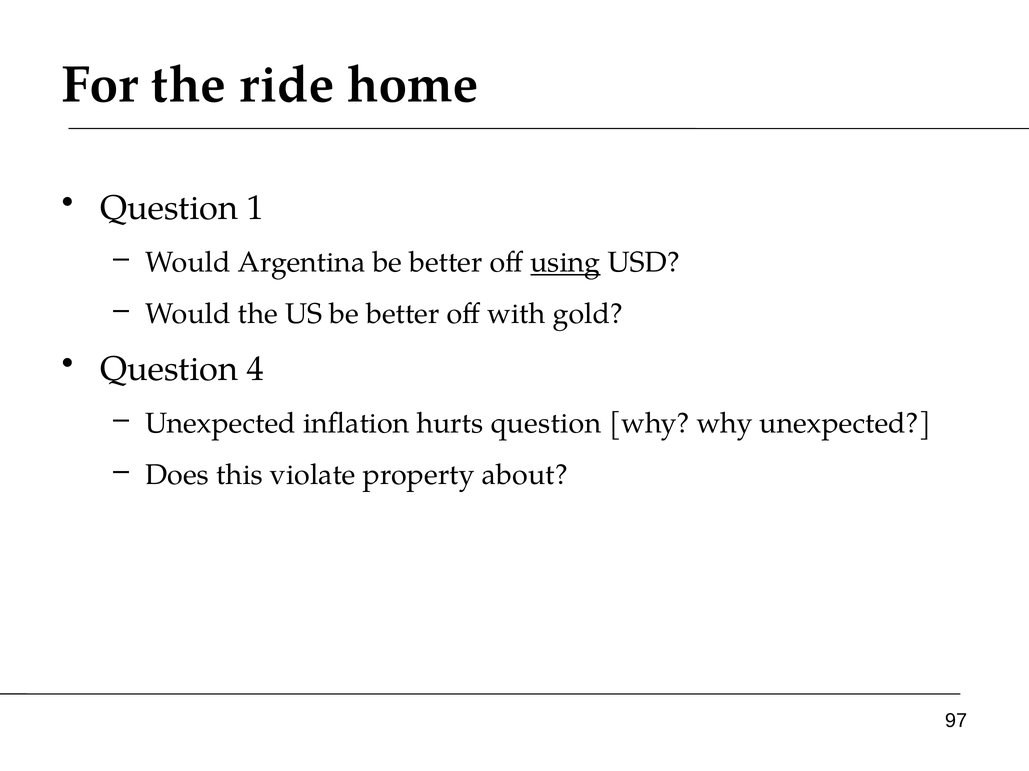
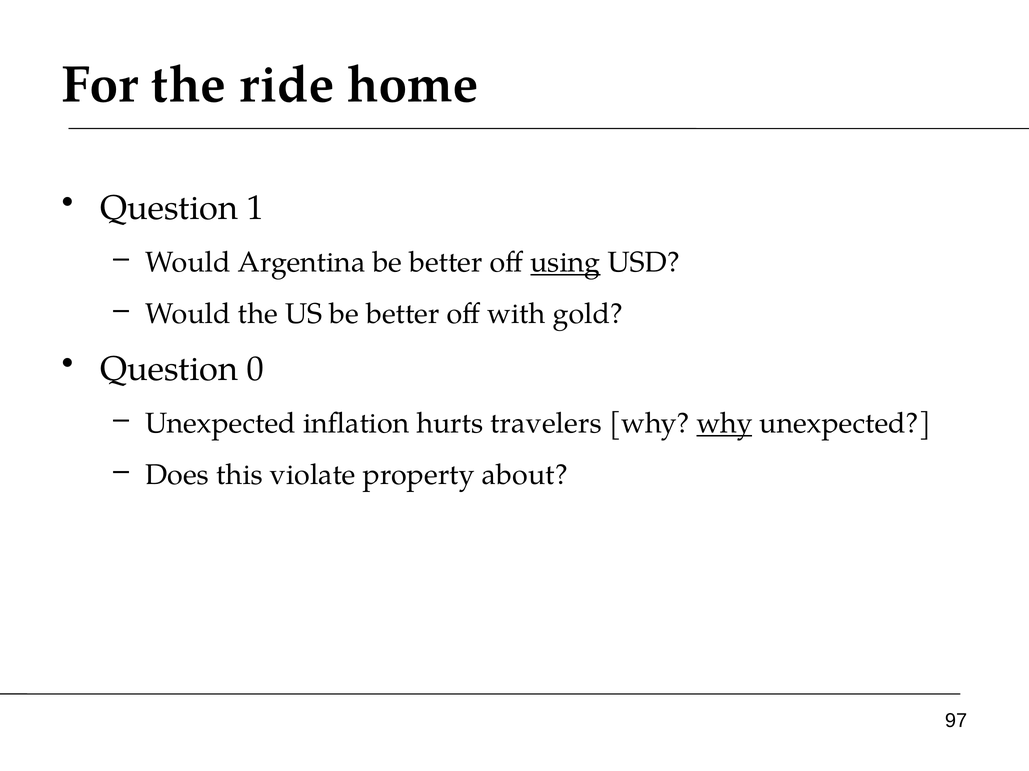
4: 4 -> 0
hurts question: question -> travelers
why at (725, 424) underline: none -> present
